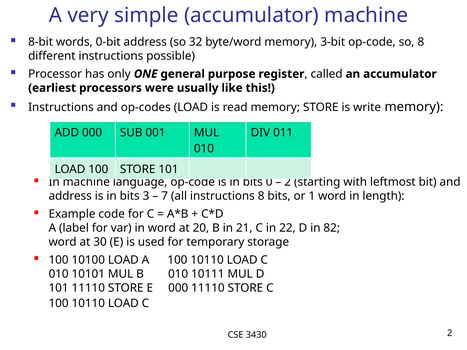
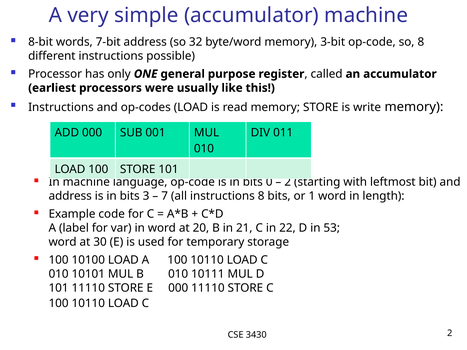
0-bit: 0-bit -> 7-bit
82: 82 -> 53
